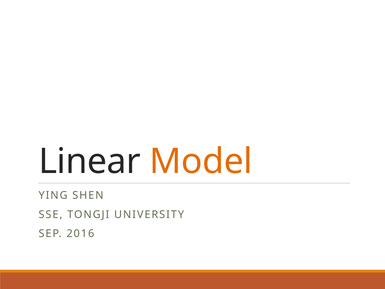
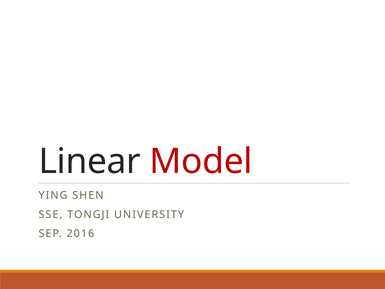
Model colour: orange -> red
